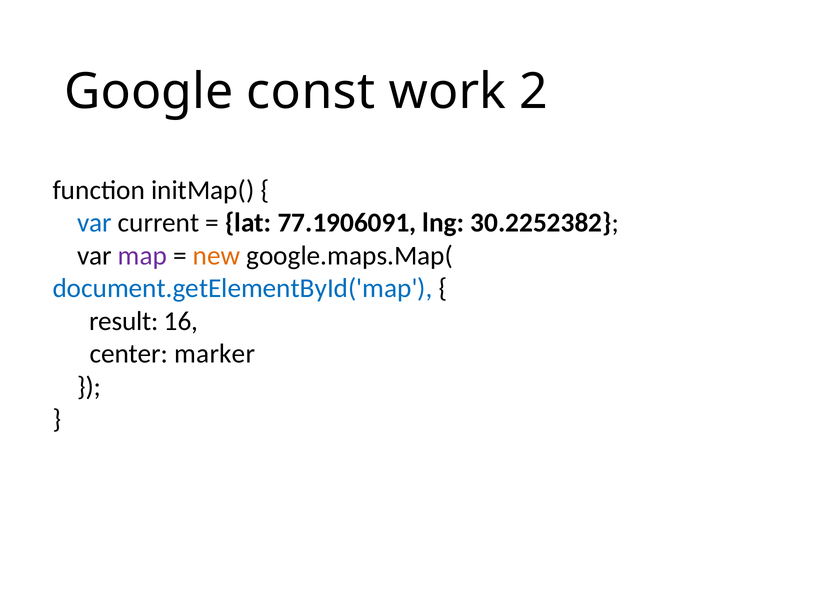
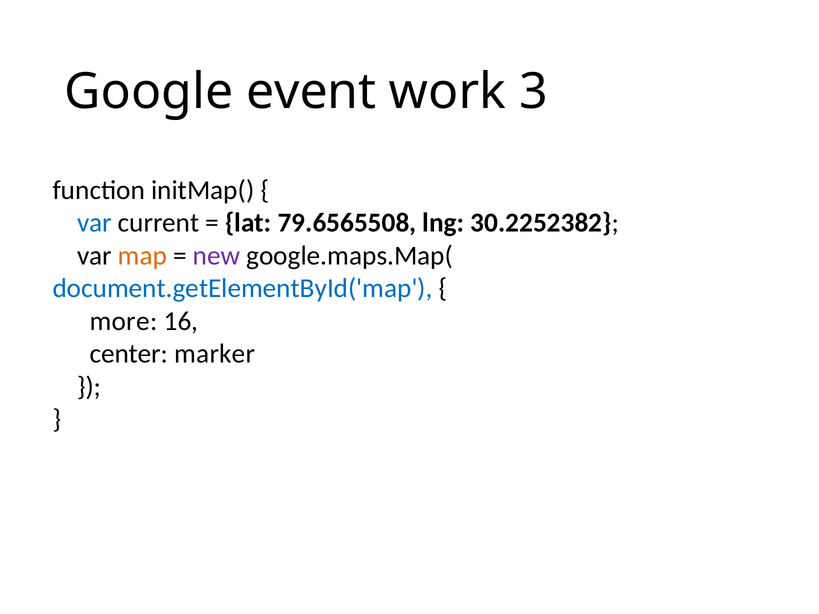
const: const -> event
2: 2 -> 3
77.1906091: 77.1906091 -> 79.6565508
map colour: purple -> orange
new colour: orange -> purple
result: result -> more
